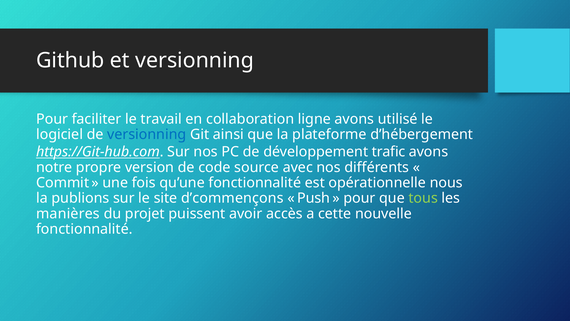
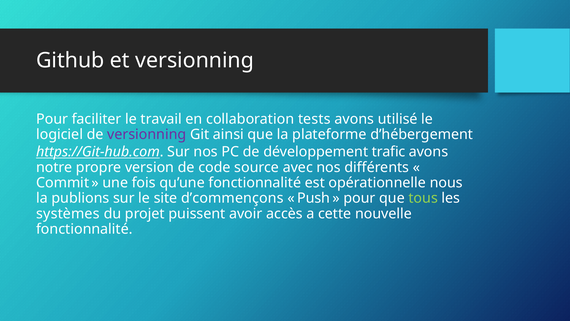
ligne: ligne -> tests
versionning at (147, 134) colour: blue -> purple
manières: manières -> systèmes
